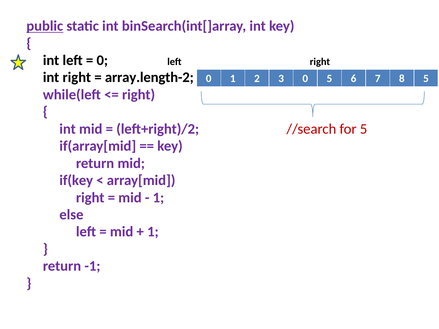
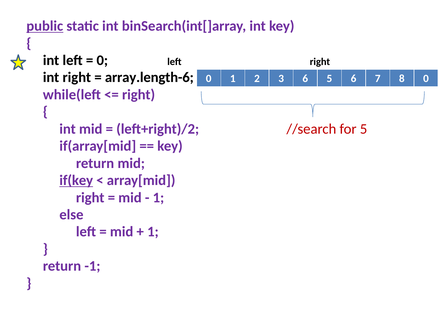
array.length-2: array.length-2 -> array.length-6
3 0: 0 -> 6
8 5: 5 -> 0
if(key underline: none -> present
